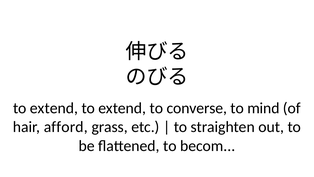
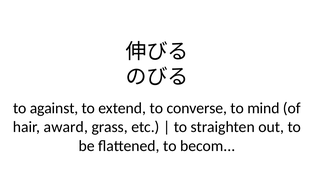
extend at (54, 108): extend -> against
afford: afford -> award
